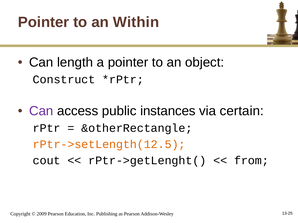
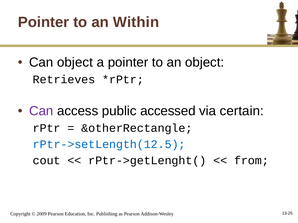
Can length: length -> object
Construct: Construct -> Retrieves
instances: instances -> accessed
rPtr->setLength(12.5 colour: orange -> blue
